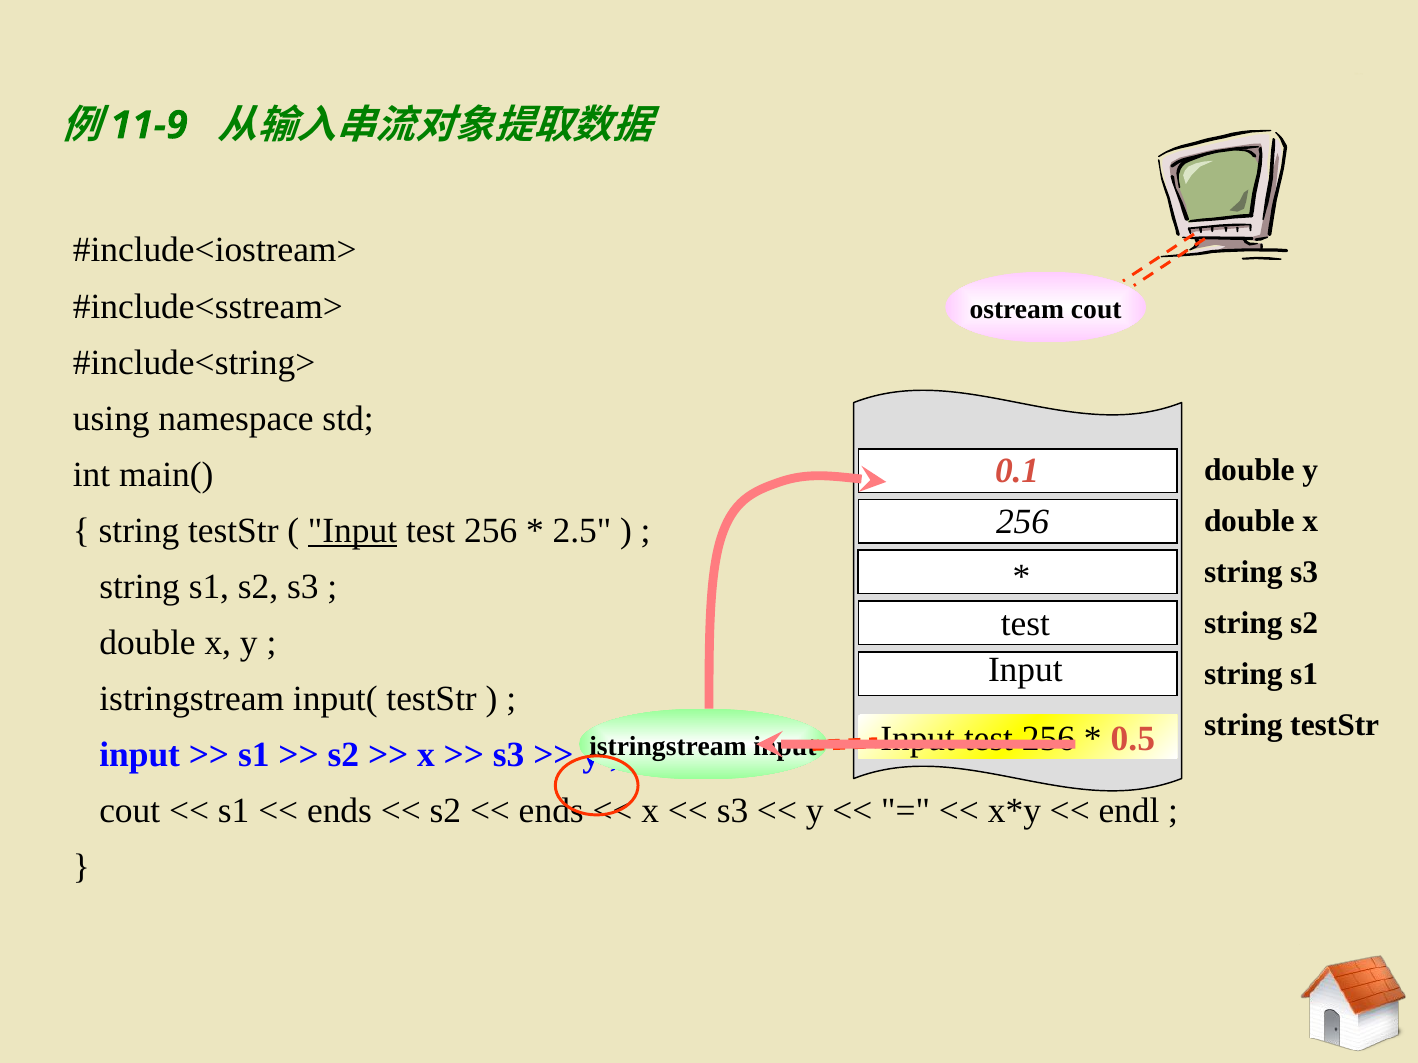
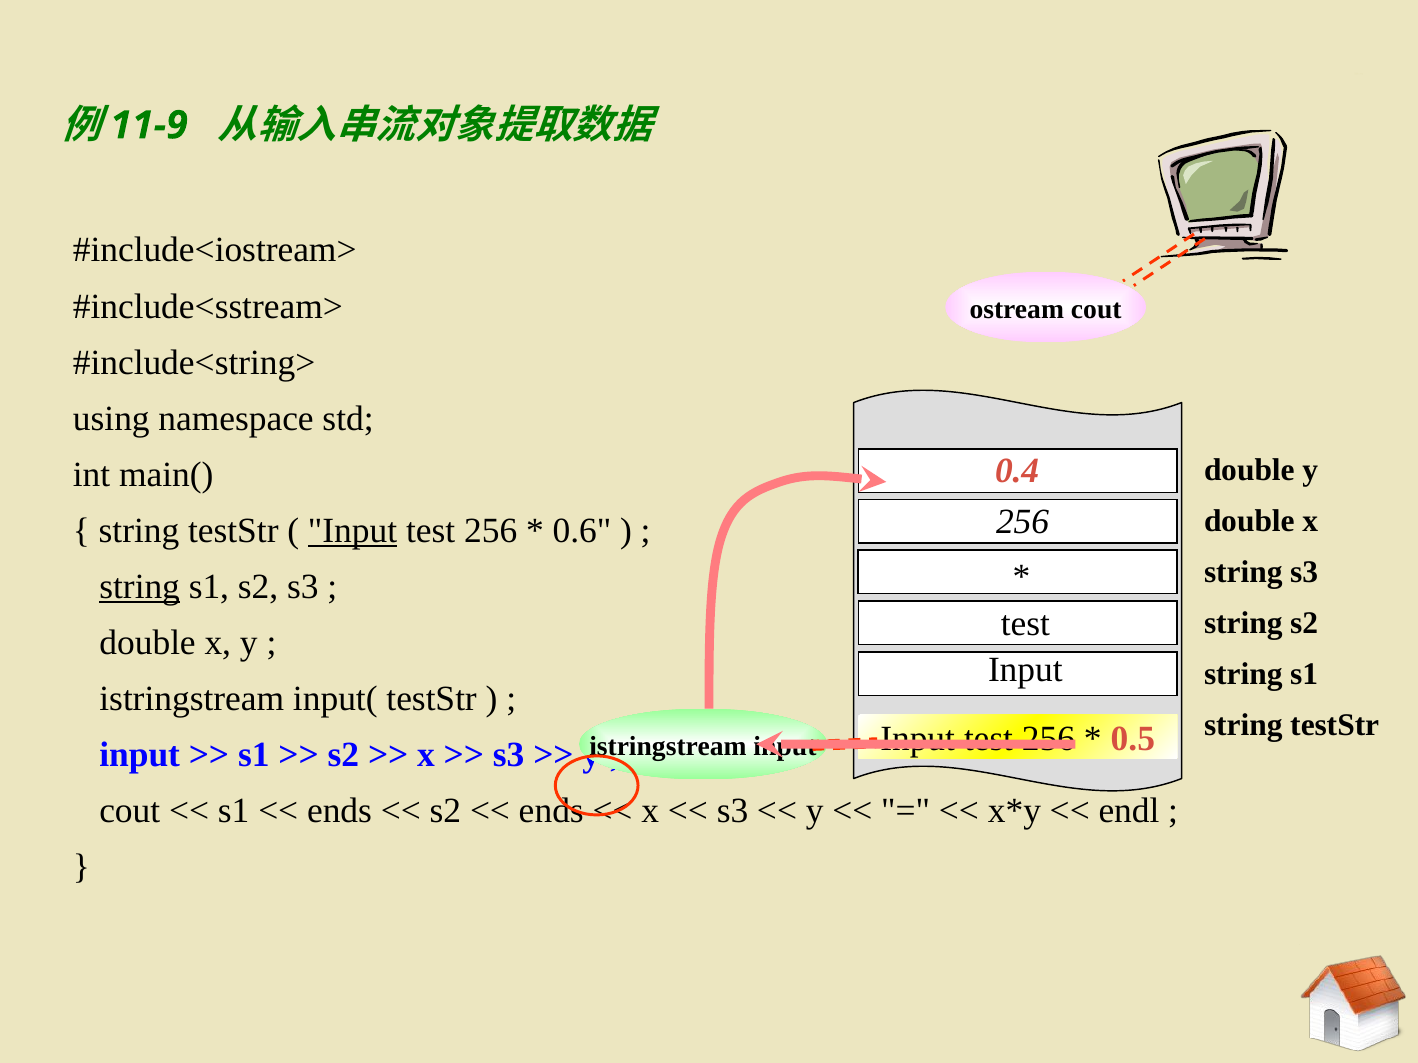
0.1: 0.1 -> 0.4
2.5: 2.5 -> 0.6
string at (140, 587) underline: none -> present
